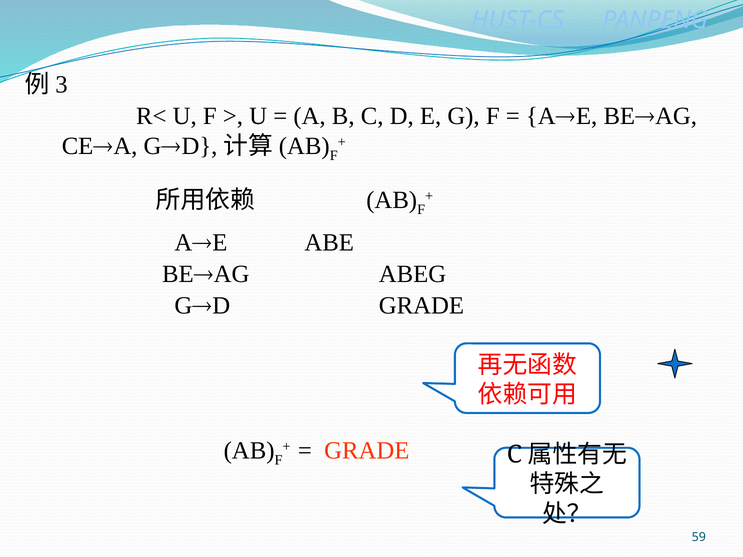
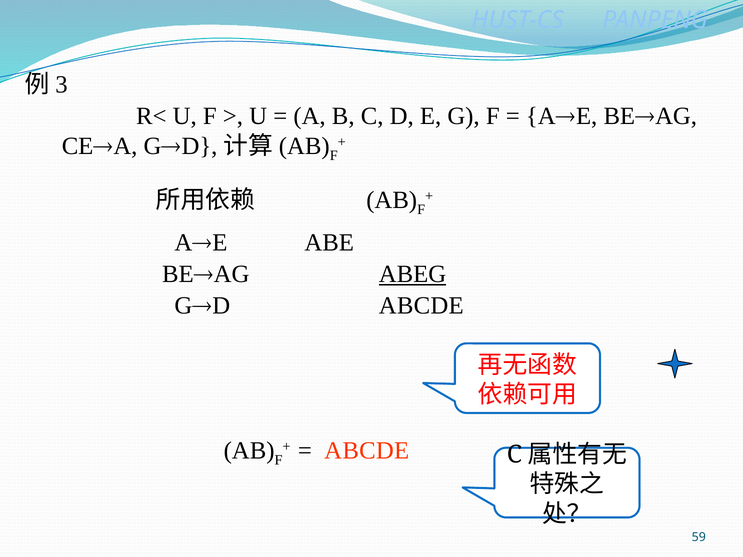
ABEG underline: none -> present
D GRADE: GRADE -> ABCDE
GRADE at (367, 451): GRADE -> ABCDE
